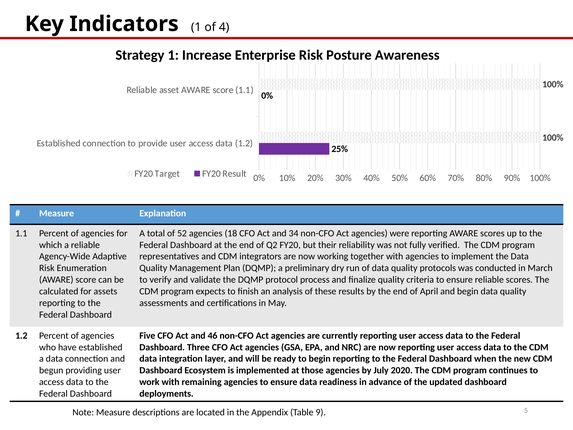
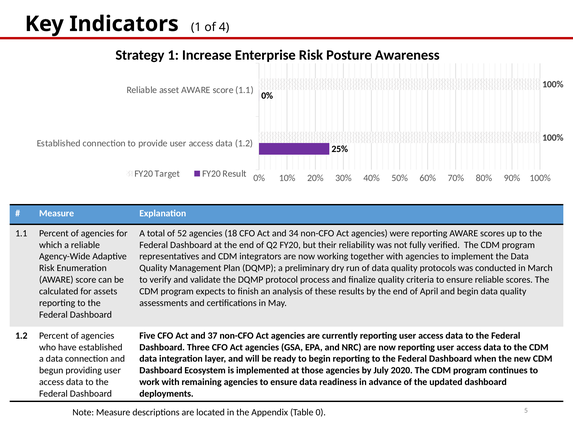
46: 46 -> 37
9: 9 -> 0
